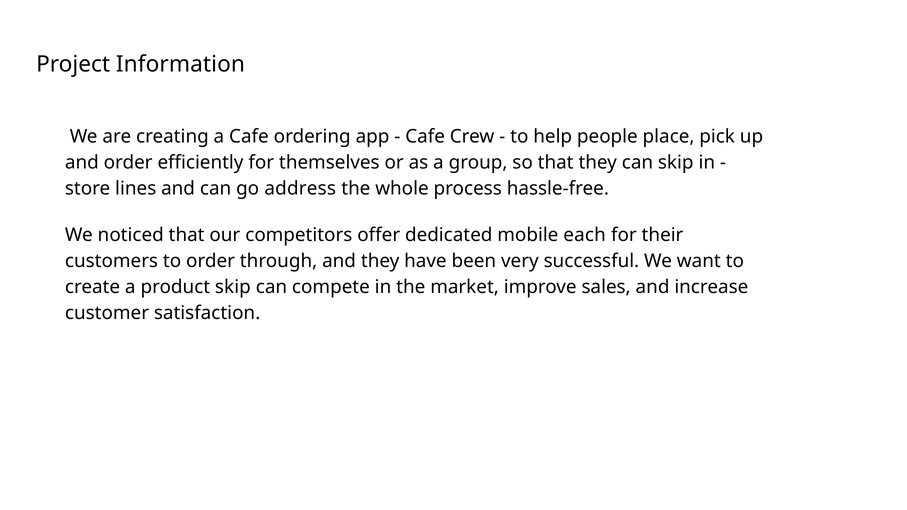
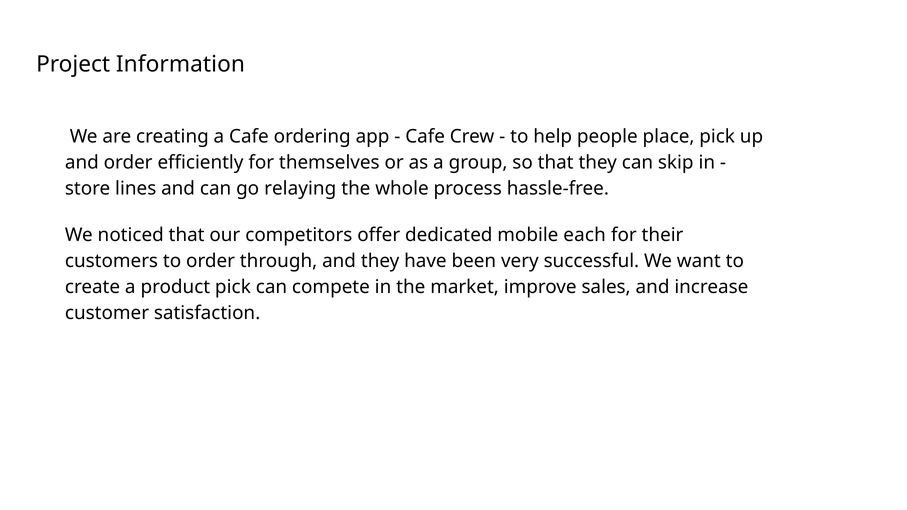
address: address -> relaying
product skip: skip -> pick
